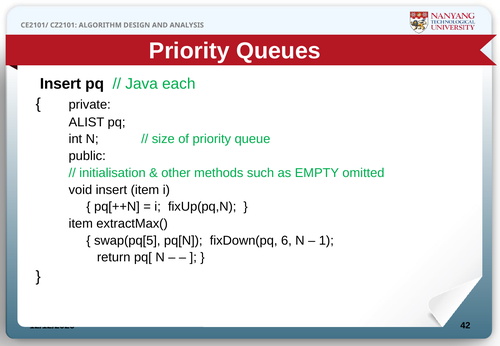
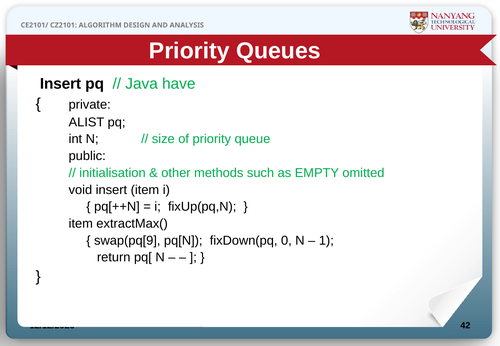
each: each -> have
swap(pq[5: swap(pq[5 -> swap(pq[9
6: 6 -> 0
